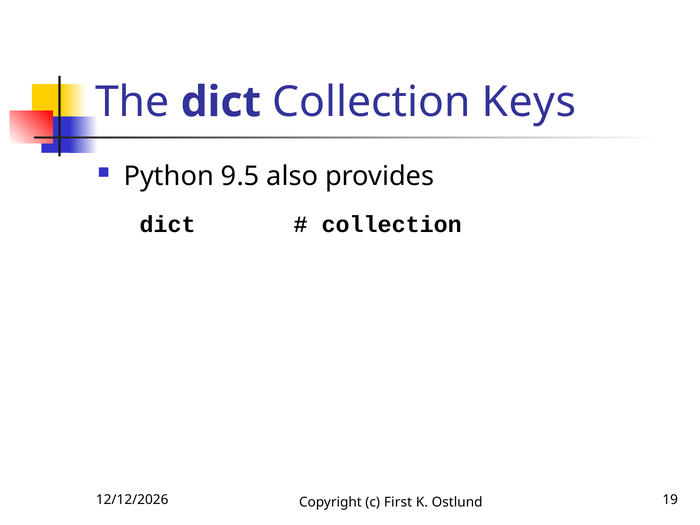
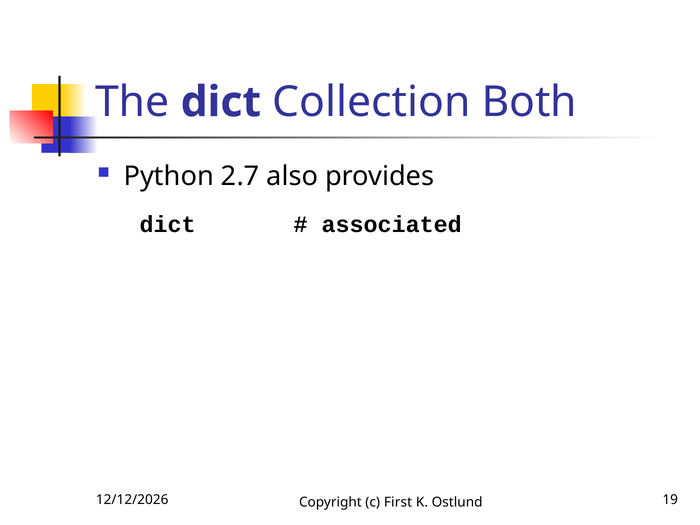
Keys: Keys -> Both
9.5: 9.5 -> 2.7
collection at (392, 225): collection -> associated
